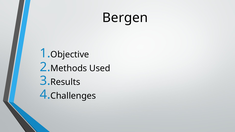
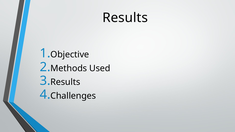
Bergen at (125, 18): Bergen -> Results
